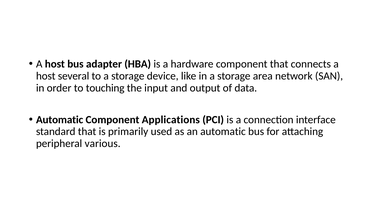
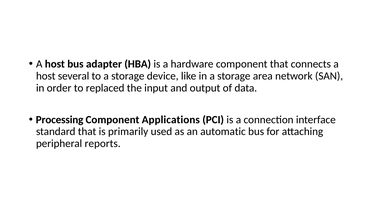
touching: touching -> replaced
Automatic at (60, 120): Automatic -> Processing
various: various -> reports
